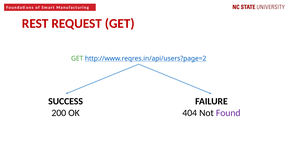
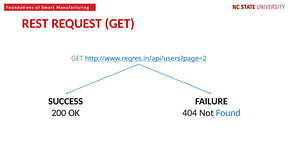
Found colour: purple -> blue
